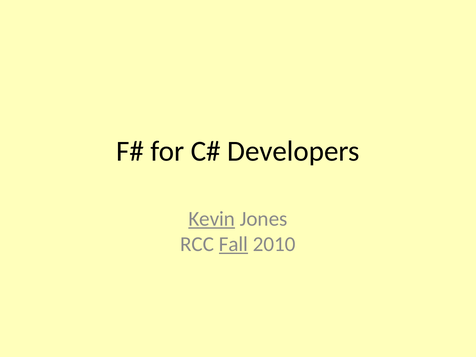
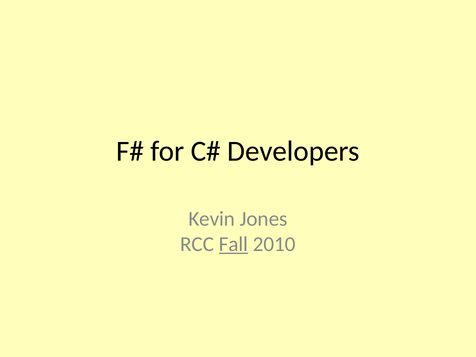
Kevin underline: present -> none
